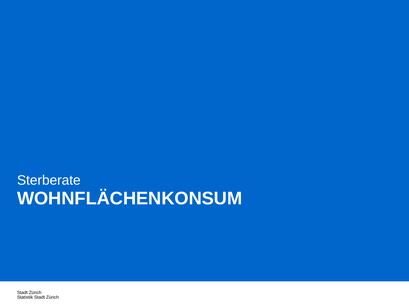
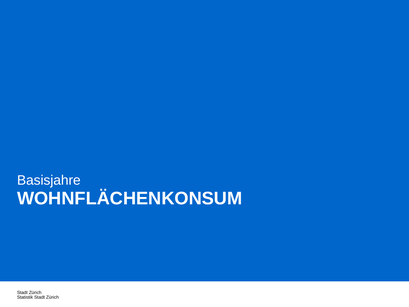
Sterberate: Sterberate -> Basisjahre
